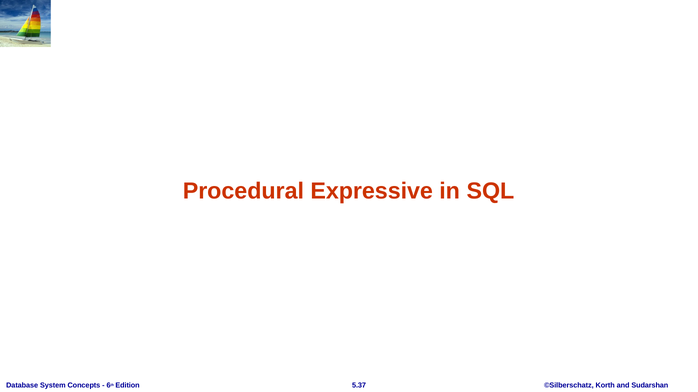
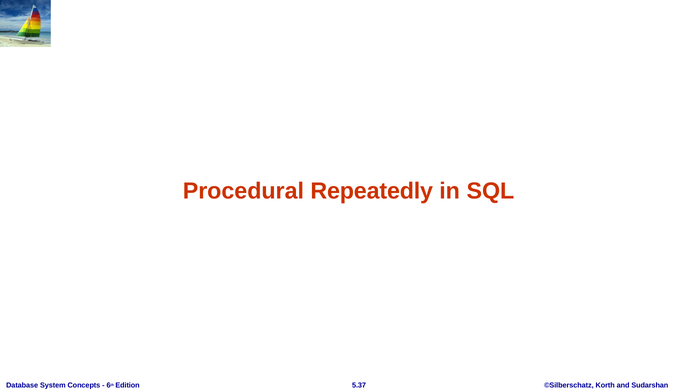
Expressive: Expressive -> Repeatedly
